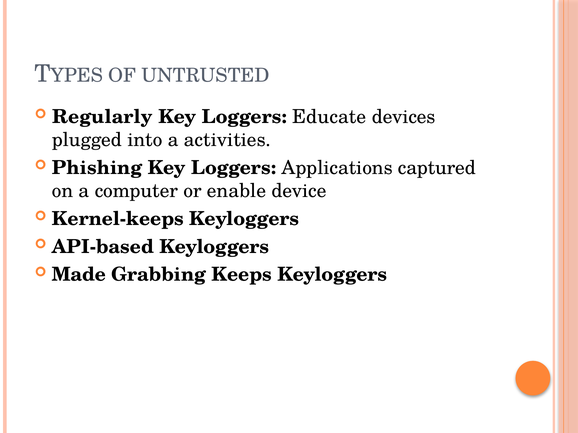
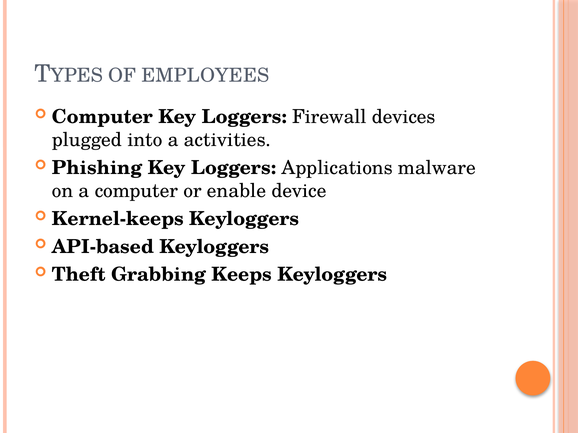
UNTRUSTED: UNTRUSTED -> EMPLOYEES
Regularly at (102, 117): Regularly -> Computer
Educate: Educate -> Firewall
captured: captured -> malware
Made: Made -> Theft
